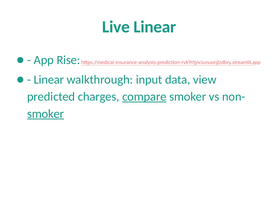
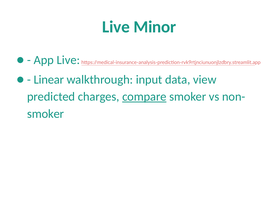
Live Linear: Linear -> Minor
App Rise: Rise -> Live
smoker at (46, 113) underline: present -> none
